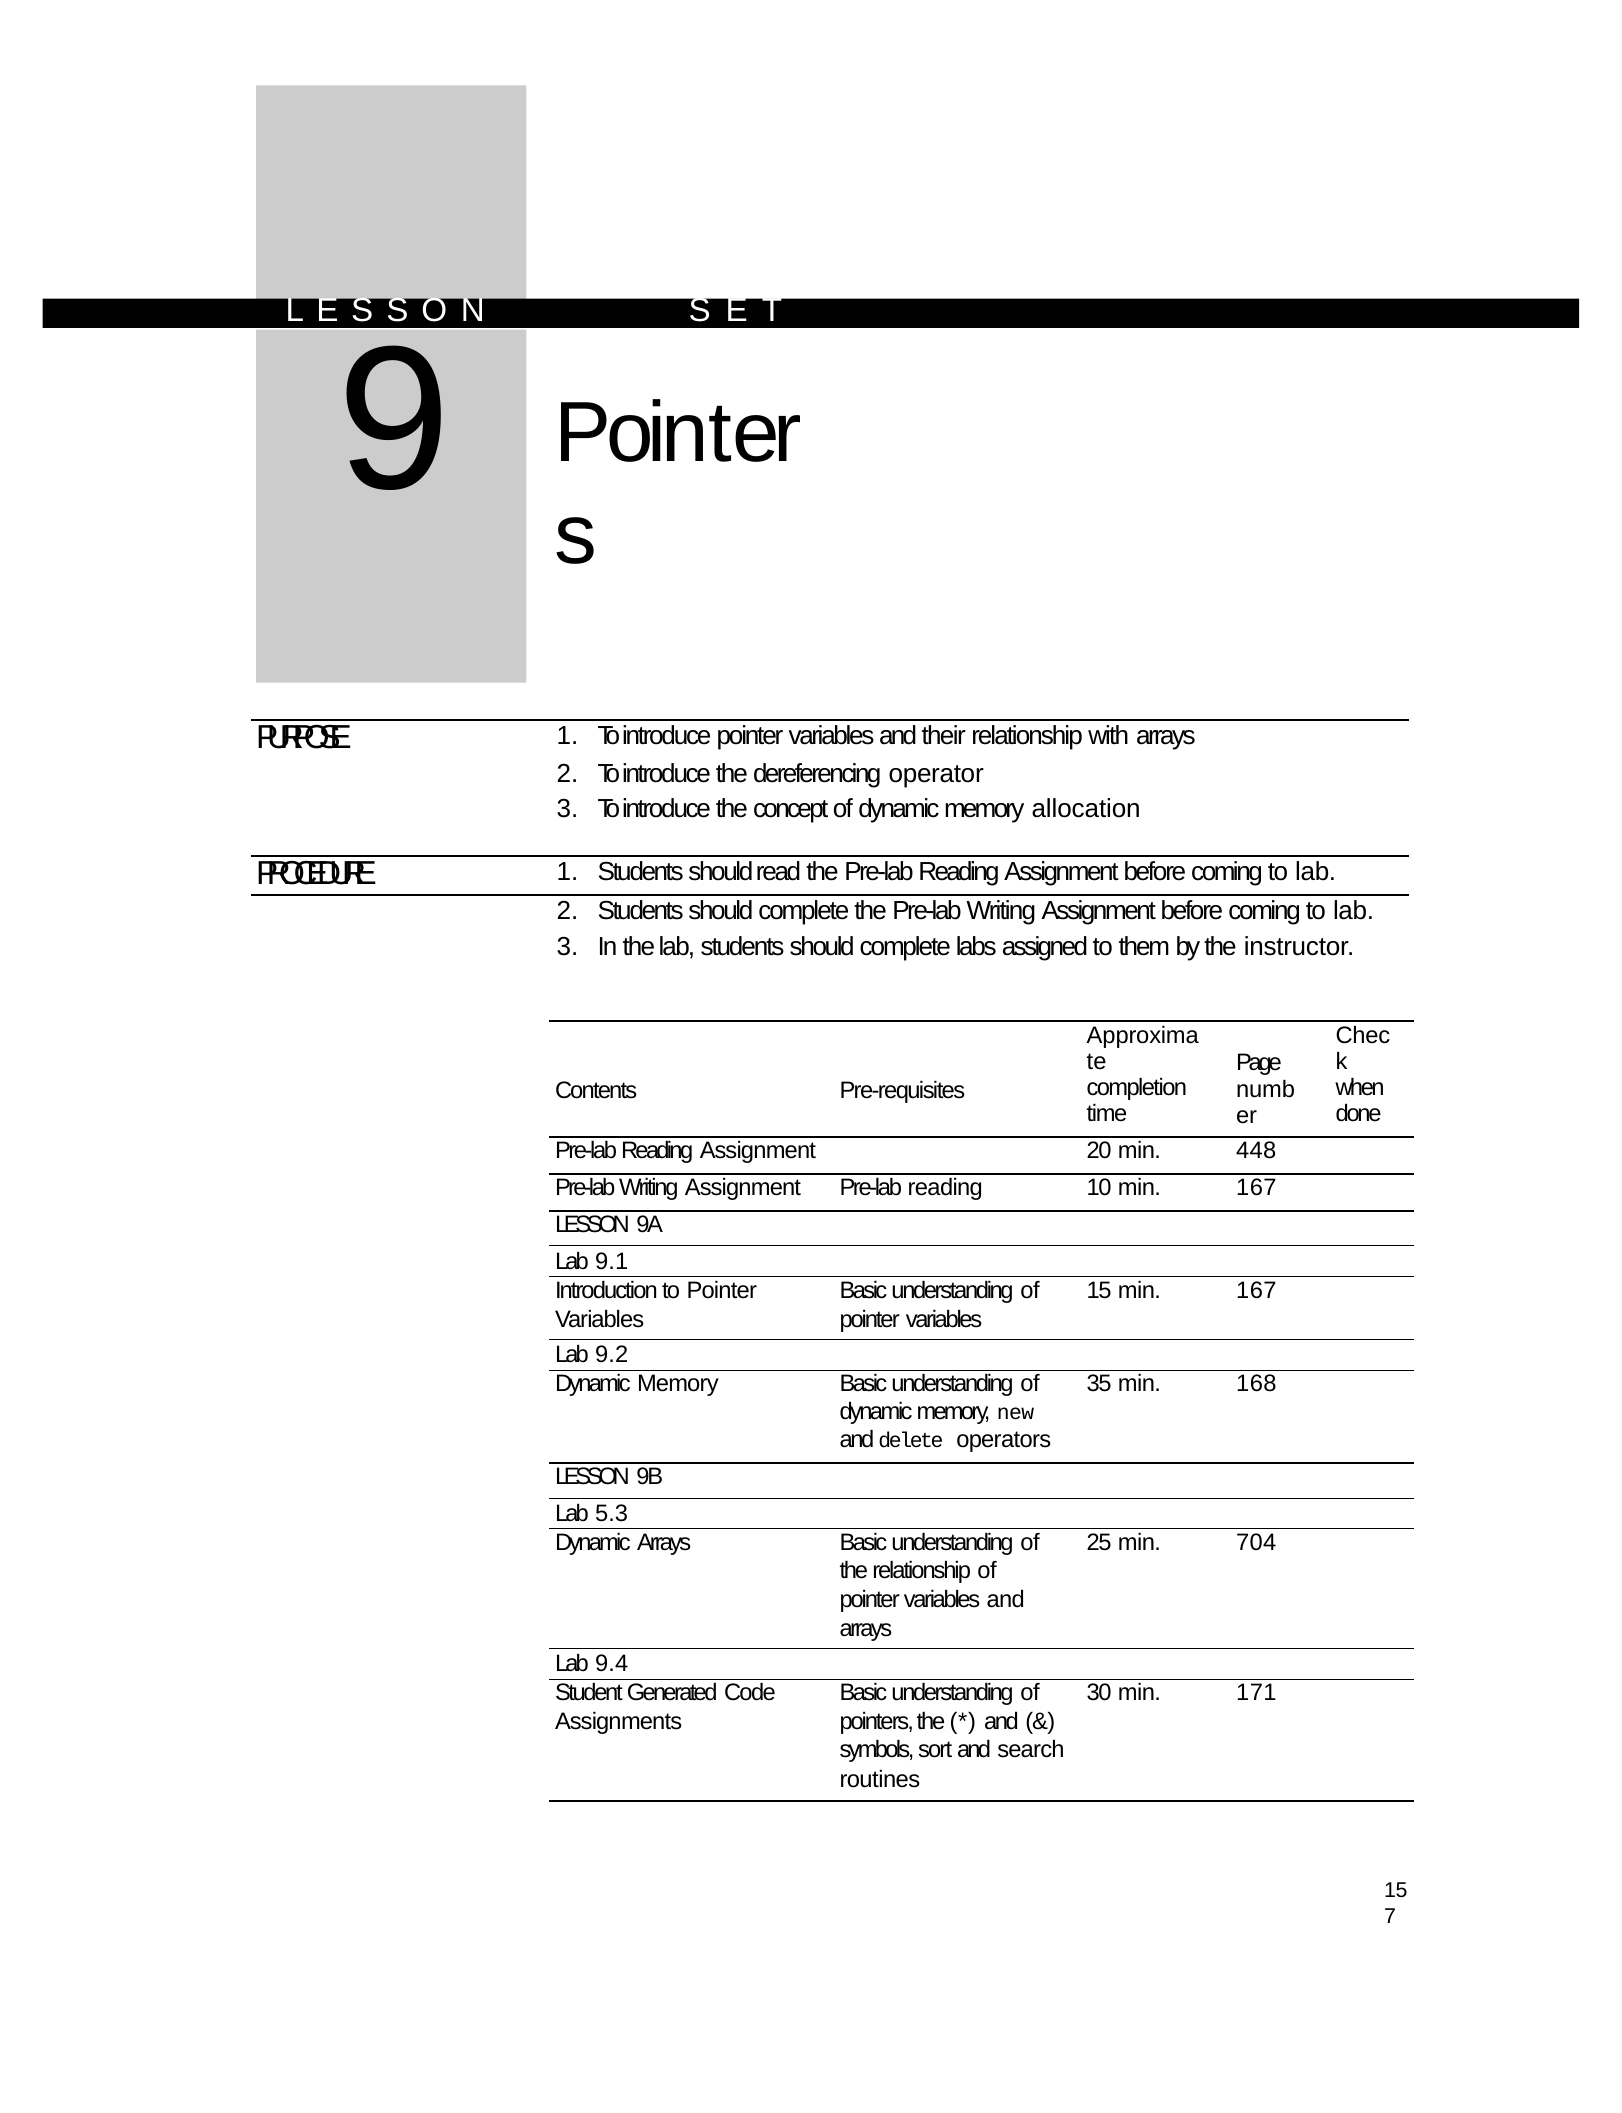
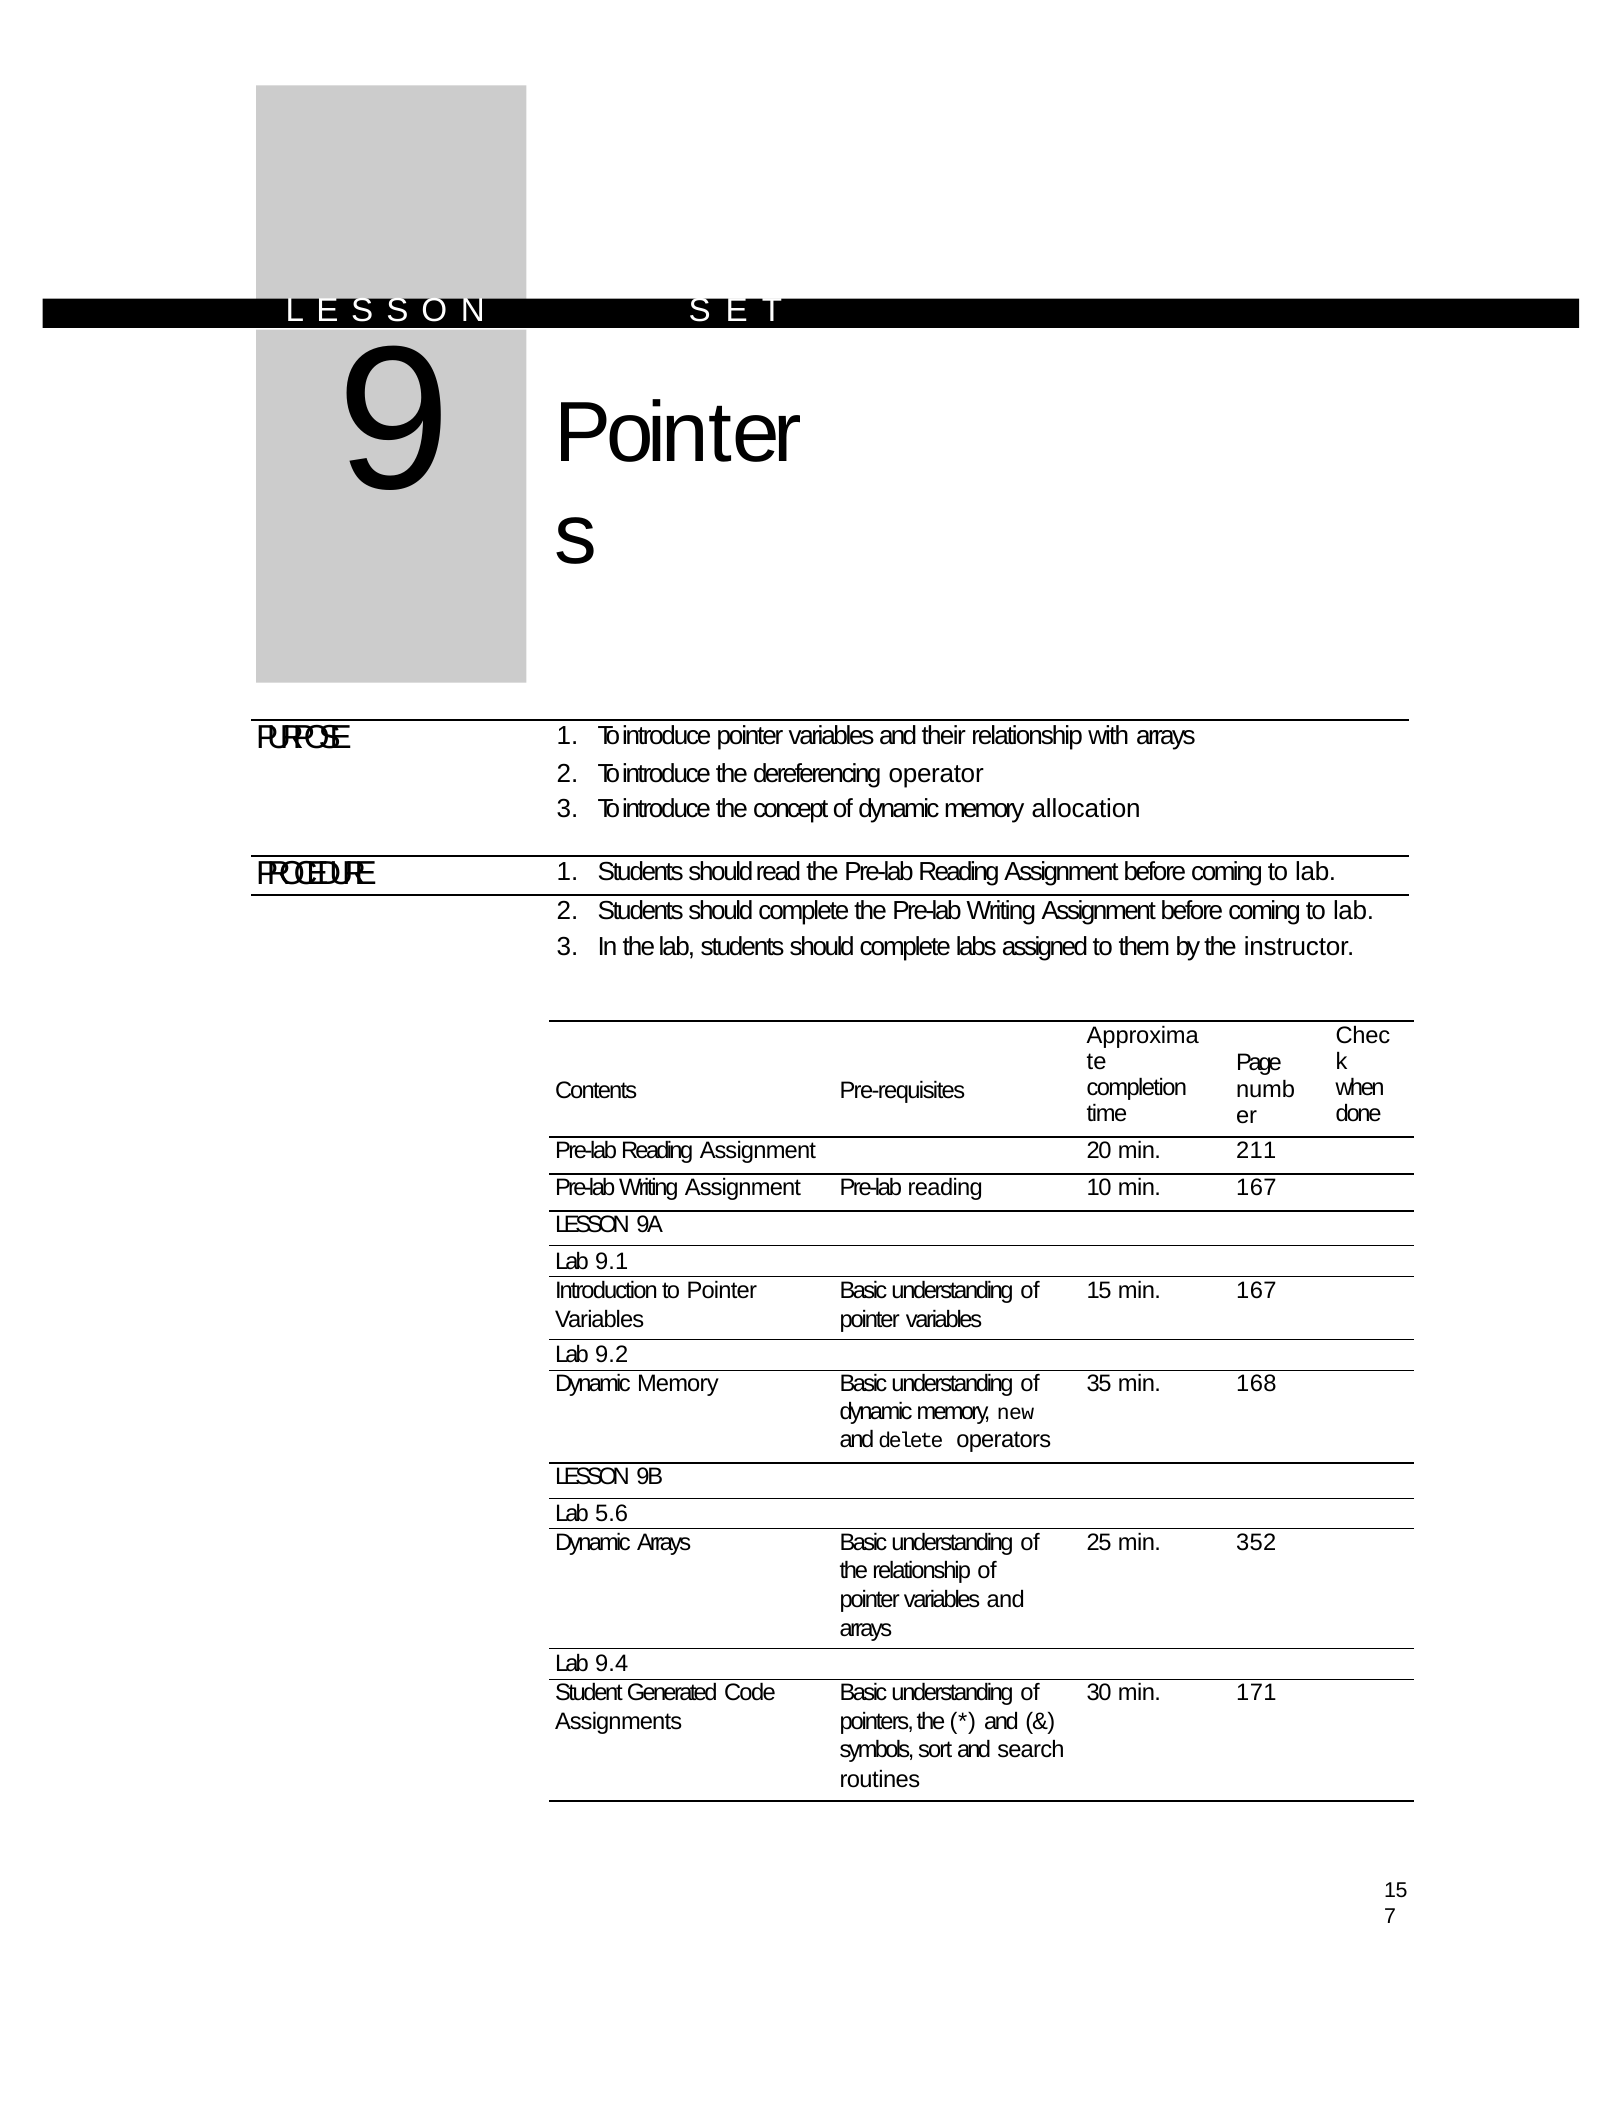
448: 448 -> 211
5.3: 5.3 -> 5.6
704: 704 -> 352
